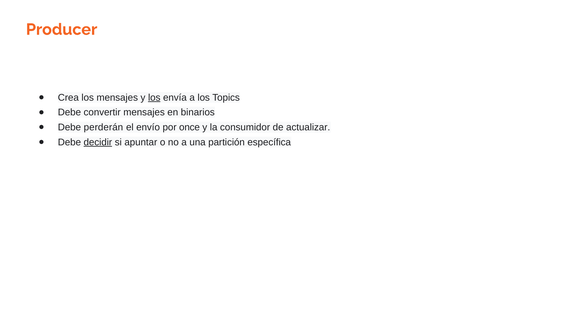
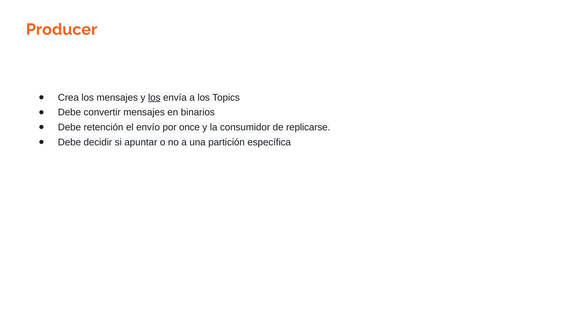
perderán: perderán -> retención
actualizar: actualizar -> replicarse
decidir underline: present -> none
